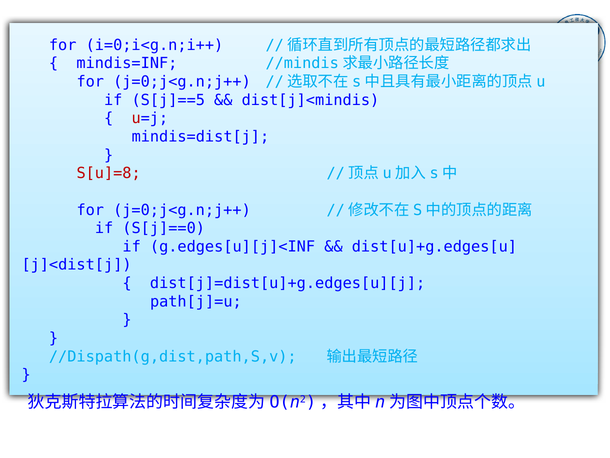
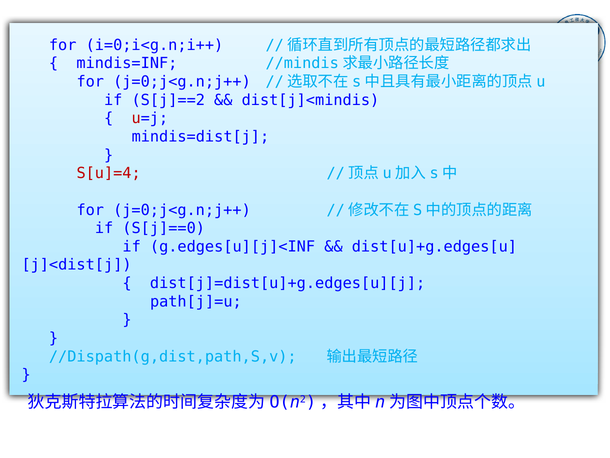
S[j]==5: S[j]==5 -> S[j]==2
S[u]=8: S[u]=8 -> S[u]=4
